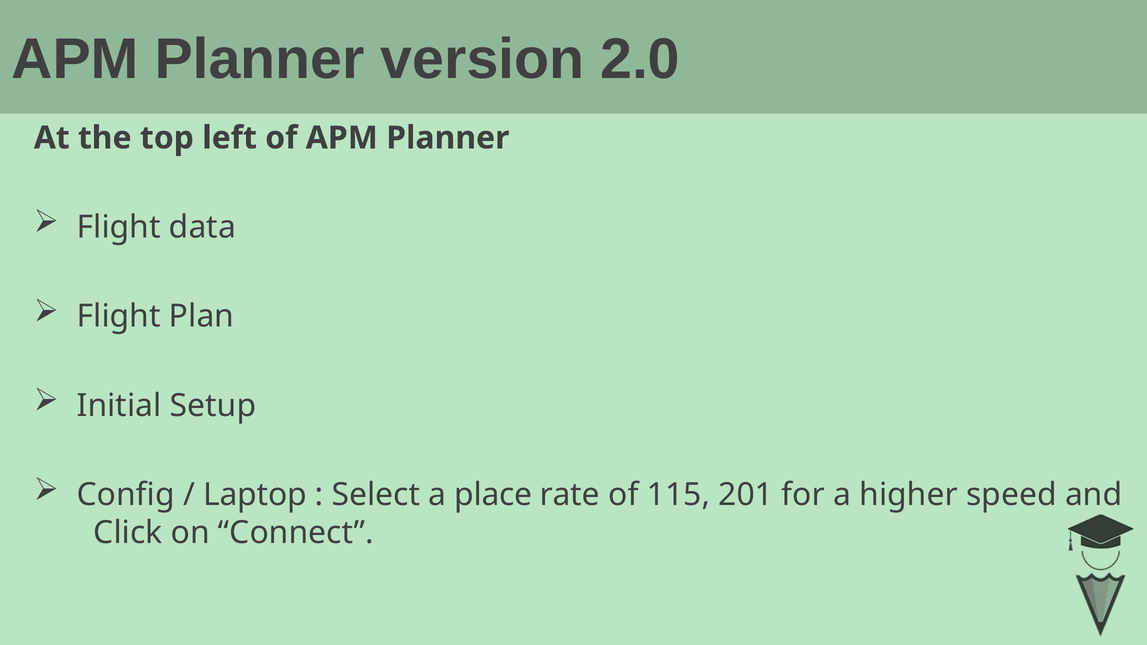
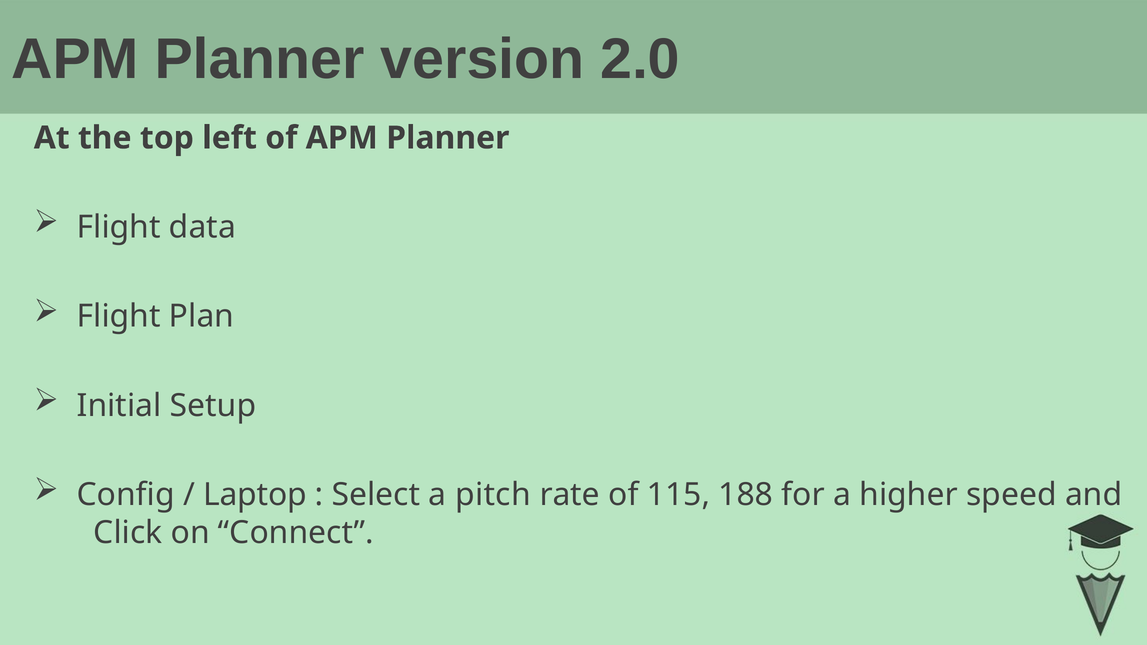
place: place -> pitch
201: 201 -> 188
